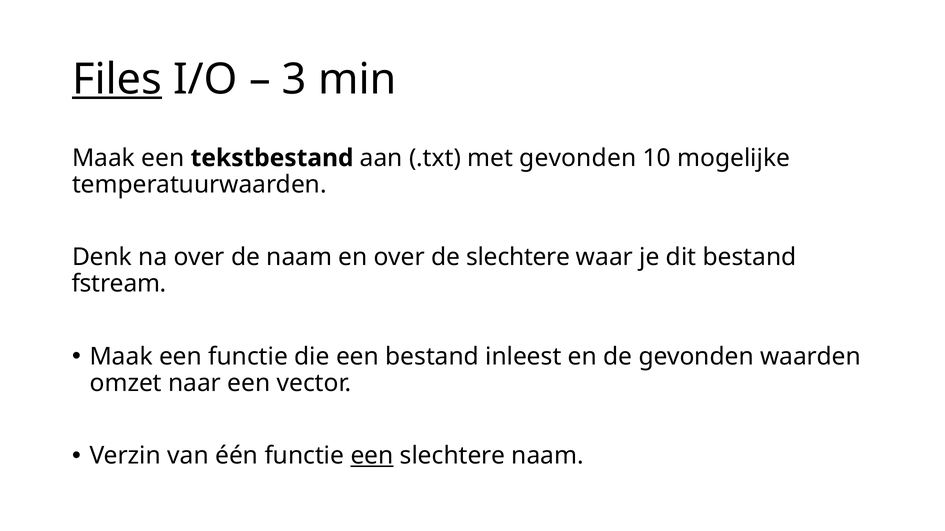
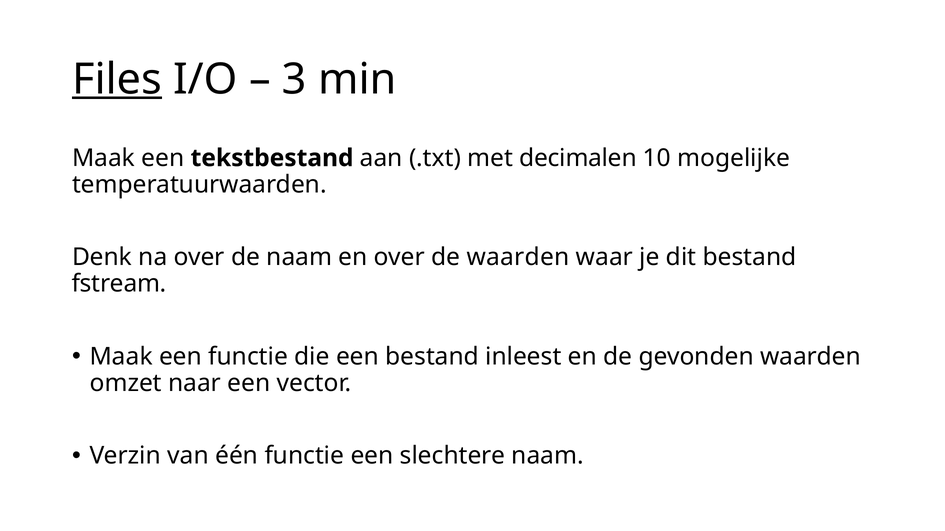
met gevonden: gevonden -> decimalen
de slechtere: slechtere -> waarden
een at (372, 456) underline: present -> none
